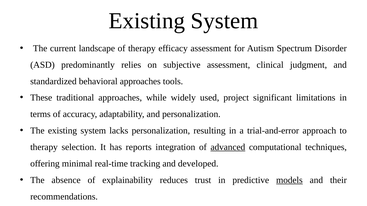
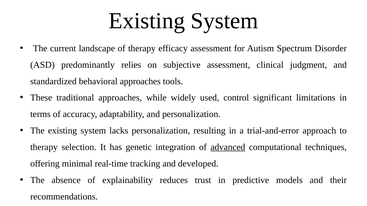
project: project -> control
reports: reports -> genetic
models underline: present -> none
